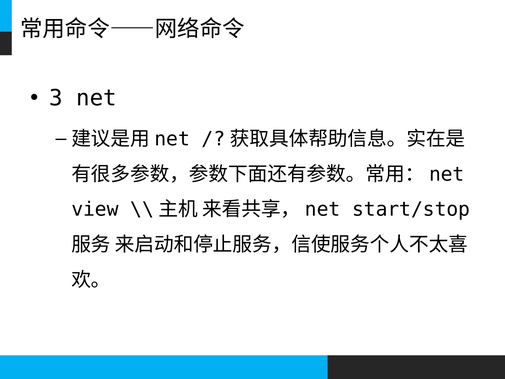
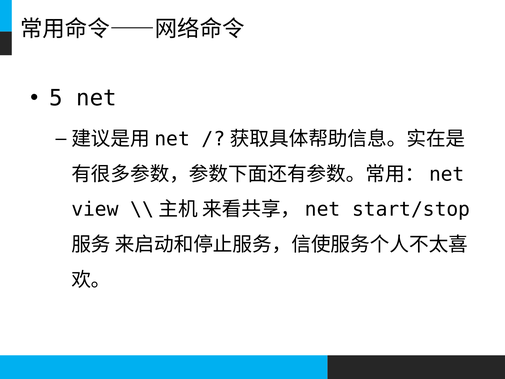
3: 3 -> 5
